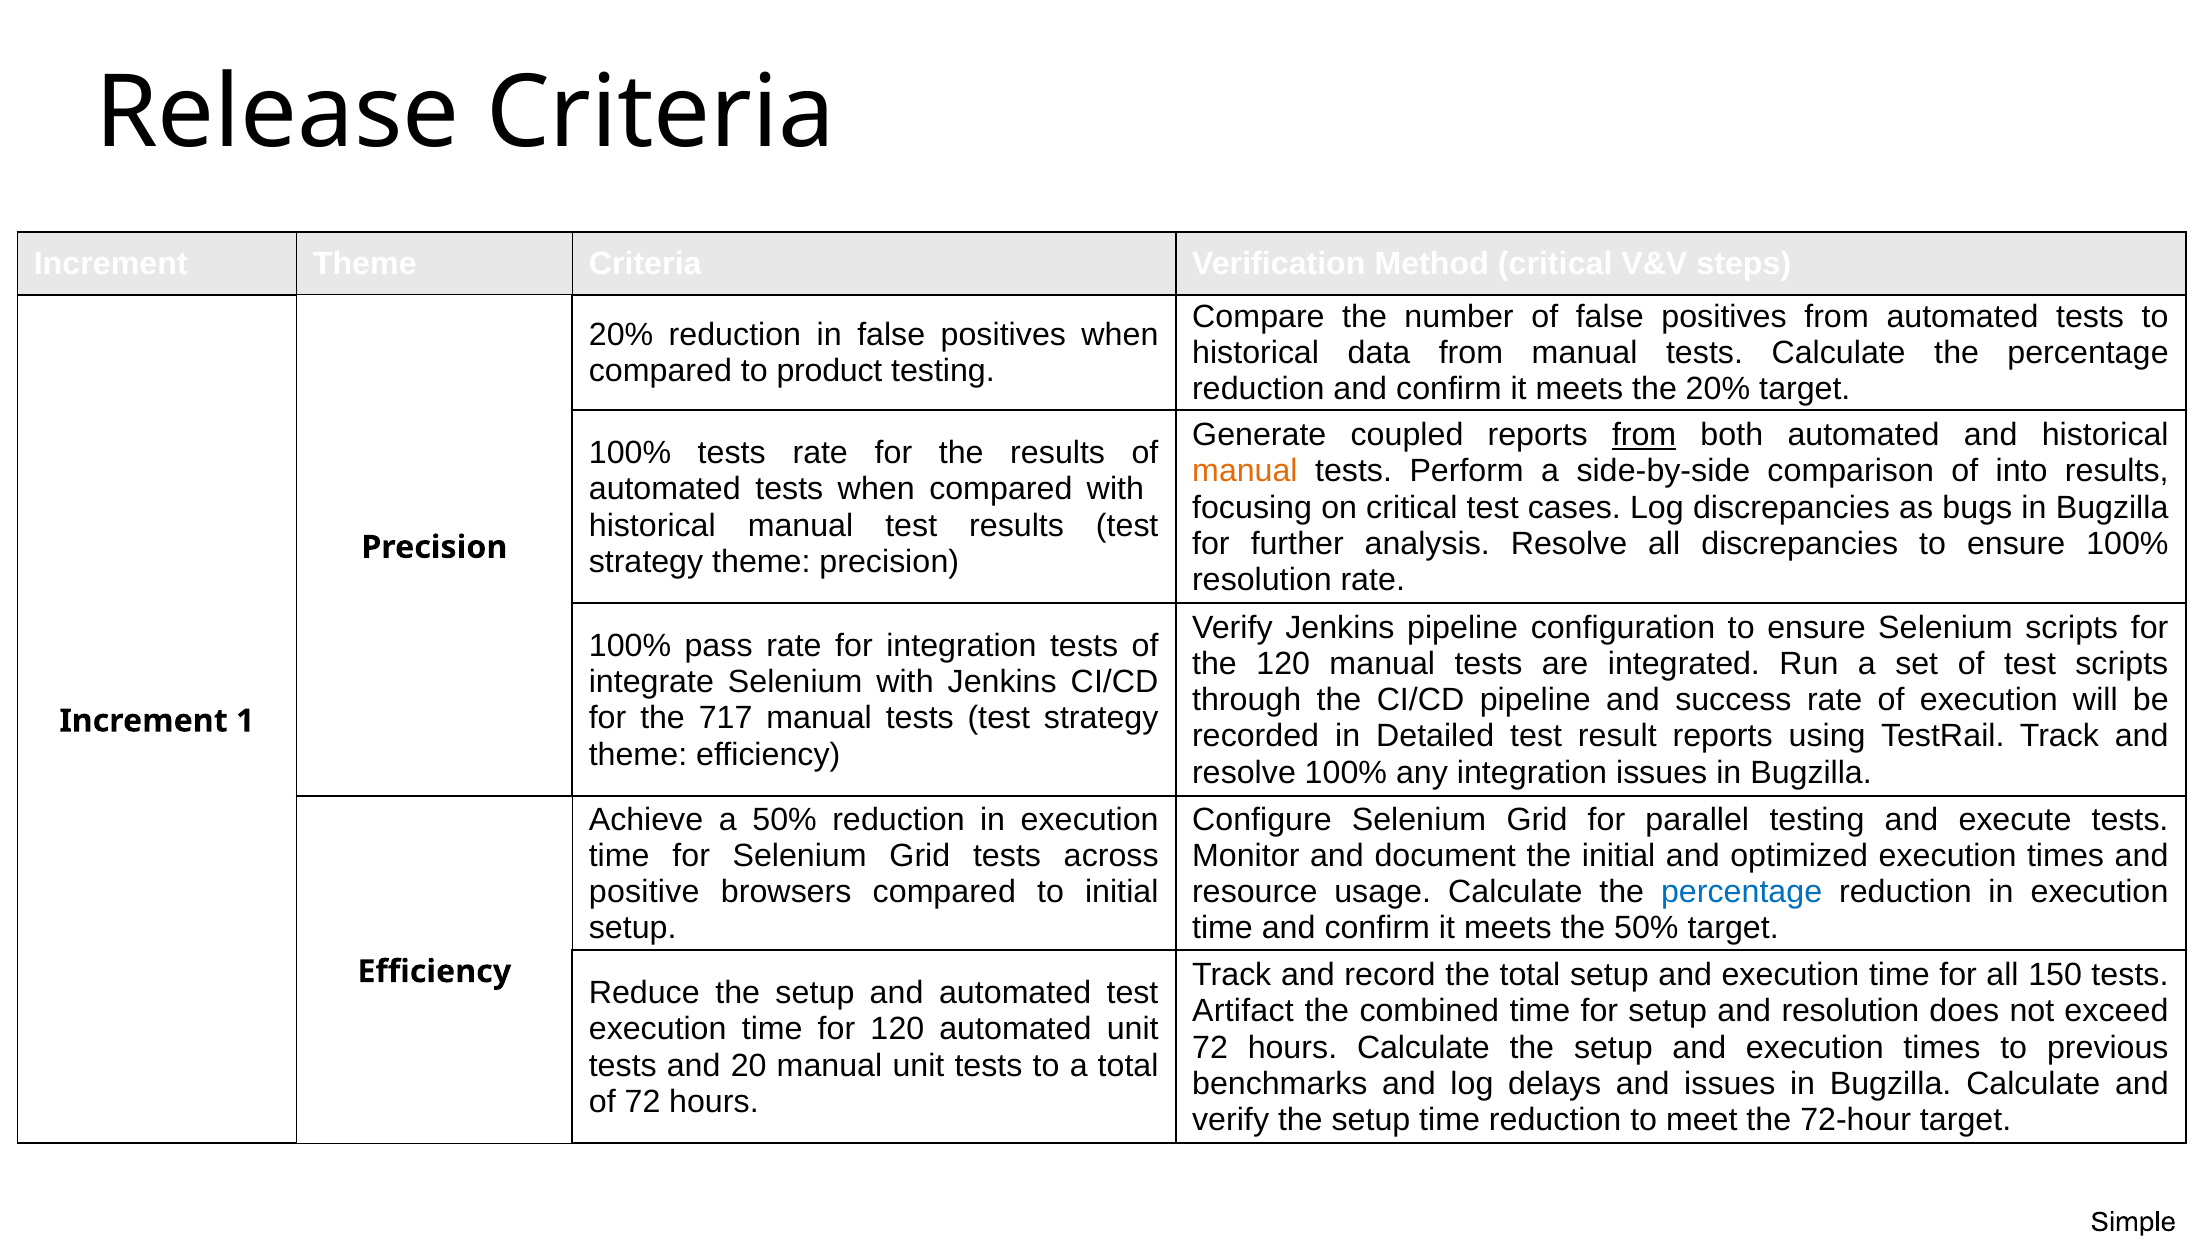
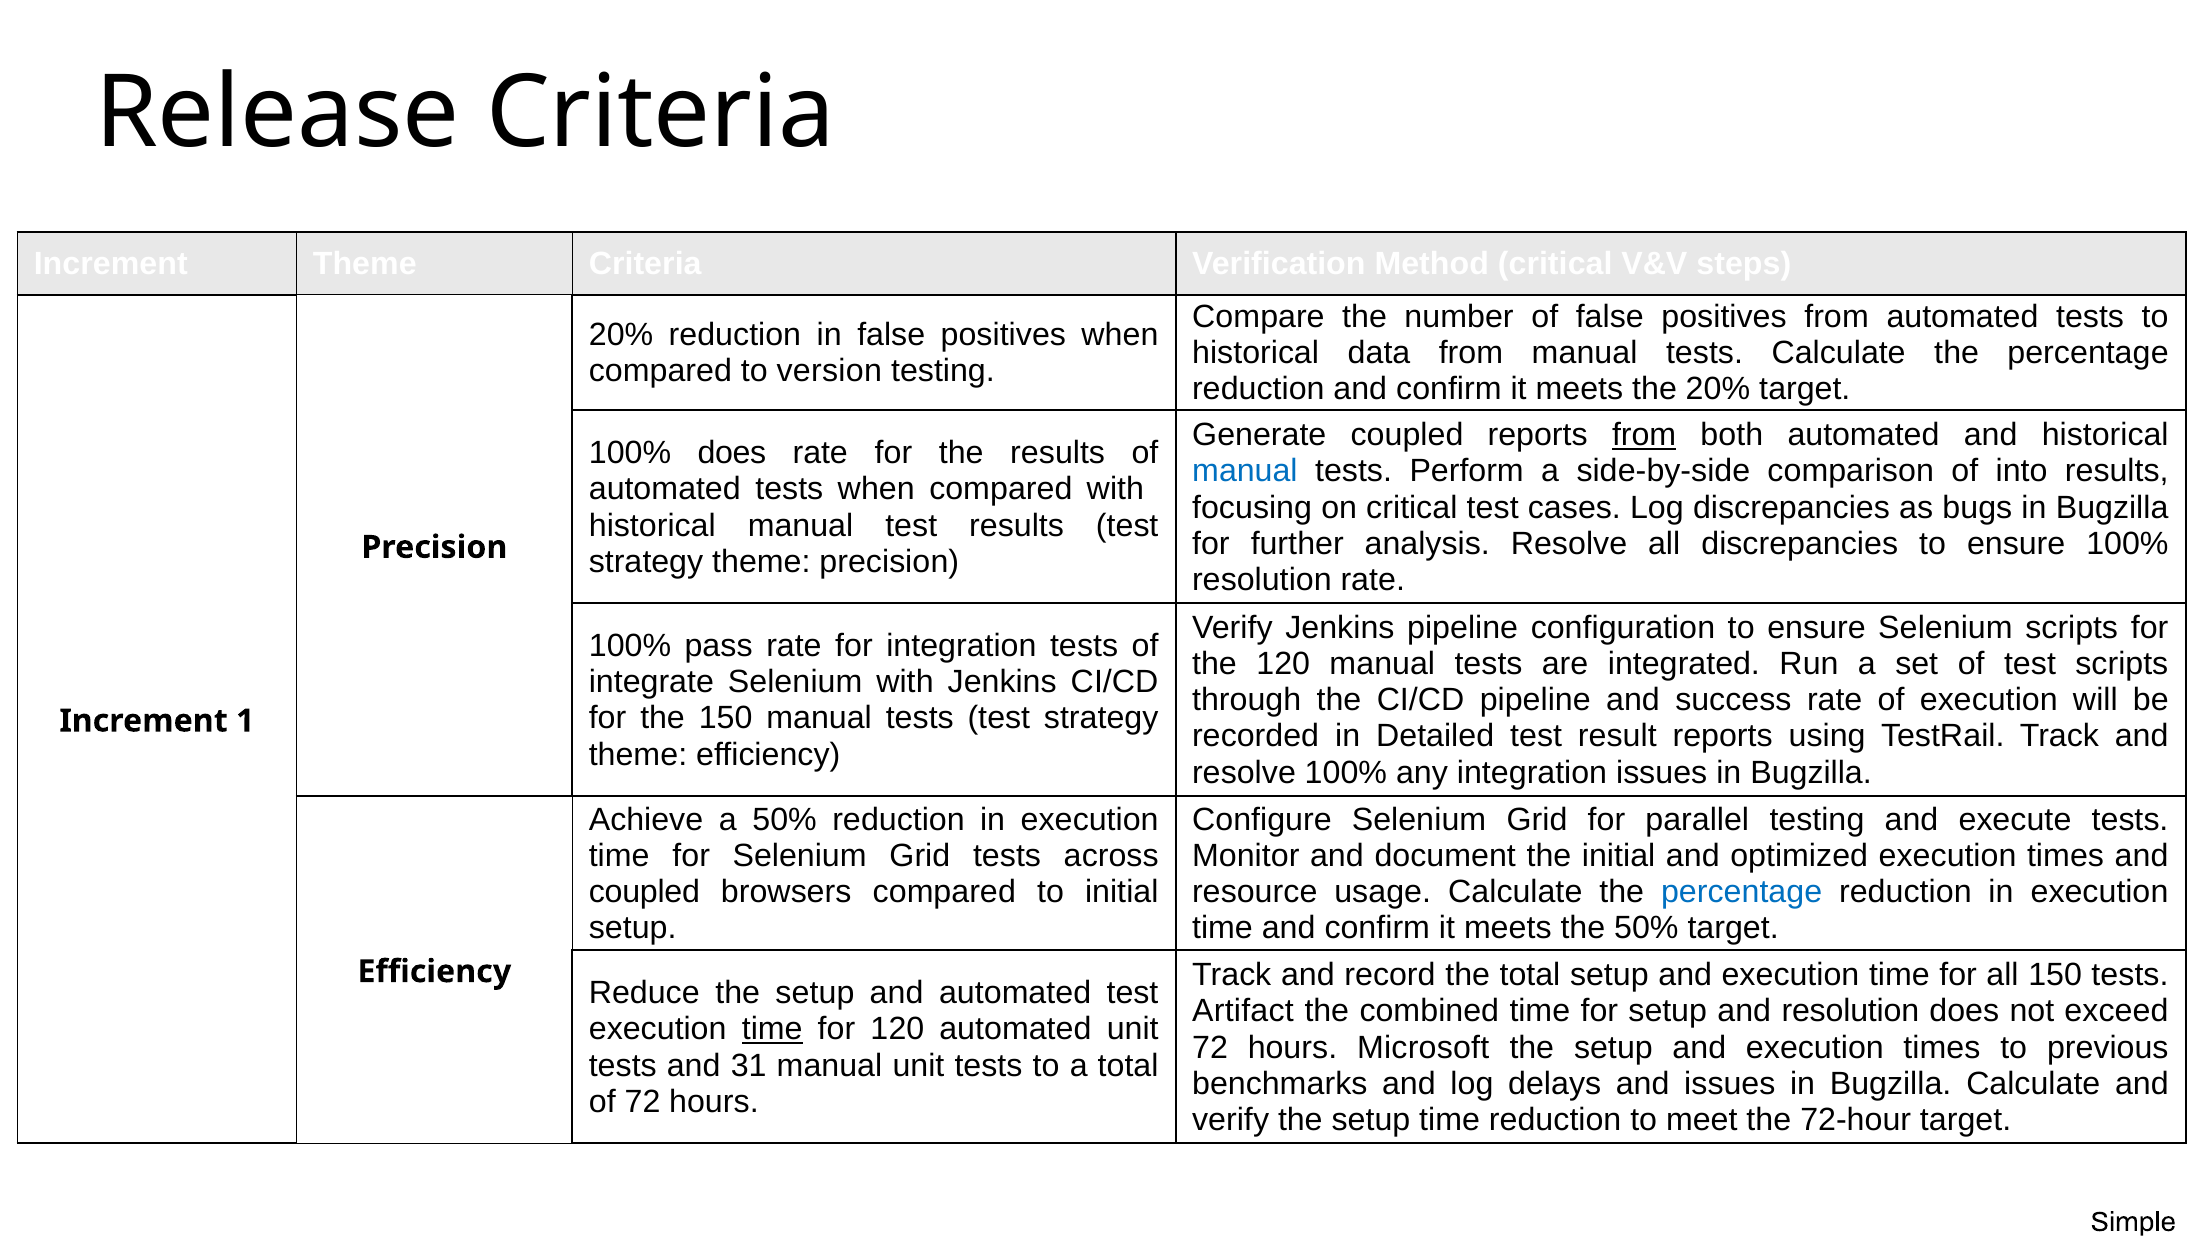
product: product -> version
100% tests: tests -> does
manual at (1245, 471) colour: orange -> blue
the 717: 717 -> 150
positive at (644, 892): positive -> coupled
time at (772, 1029) underline: none -> present
hours Calculate: Calculate -> Microsoft
20: 20 -> 31
